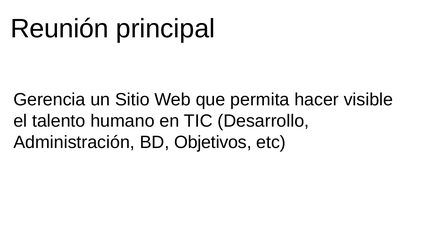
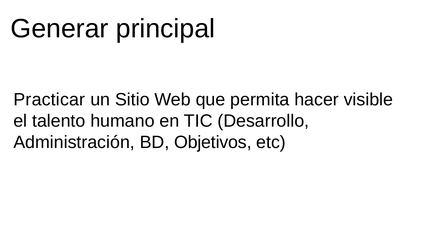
Reunión: Reunión -> Generar
Gerencia: Gerencia -> Practicar
